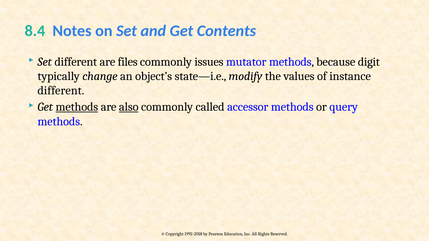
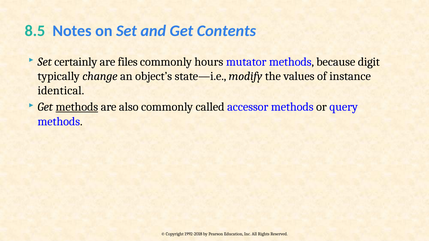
8.4: 8.4 -> 8.5
Set different: different -> certainly
issues: issues -> hours
different at (61, 91): different -> identical
also underline: present -> none
